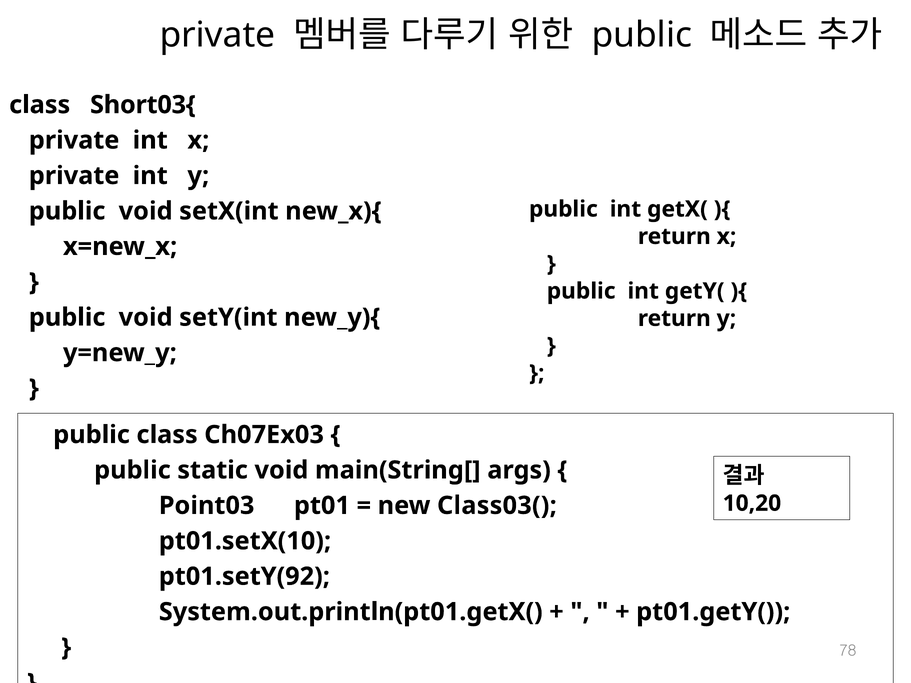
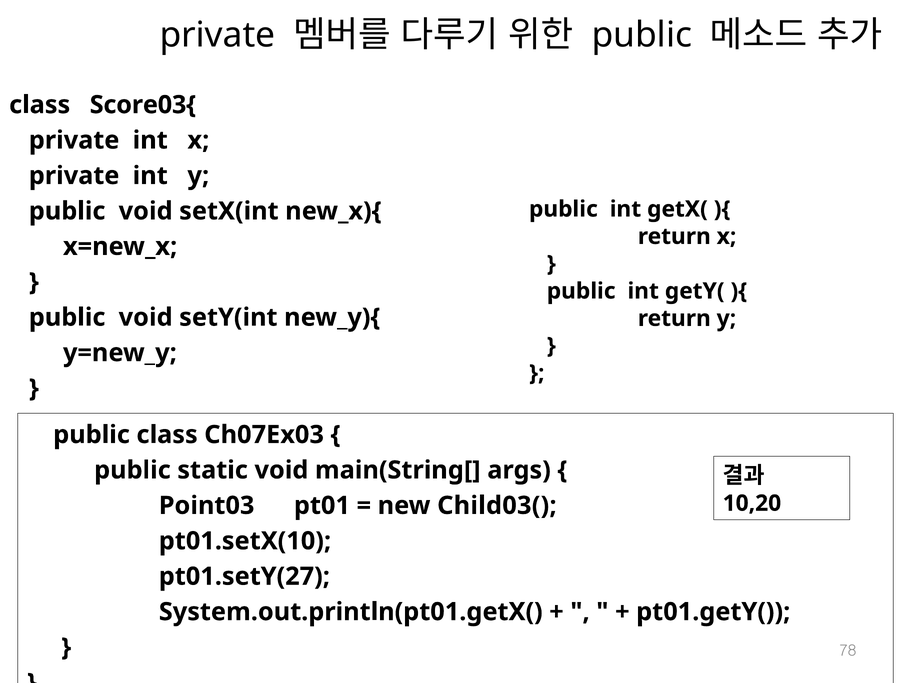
Short03{: Short03{ -> Score03{
Class03(: Class03( -> Child03(
pt01.setY(92: pt01.setY(92 -> pt01.setY(27
